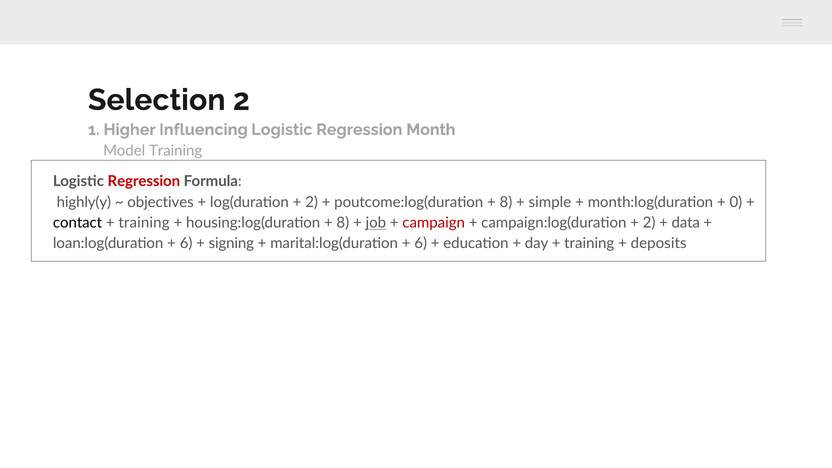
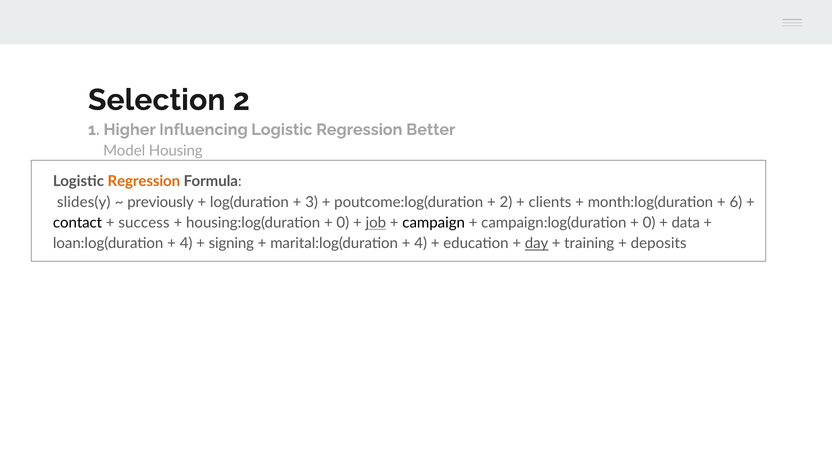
Month: Month -> Better
Model Training: Training -> Housing
Regression at (144, 181) colour: red -> orange
highly(y: highly(y -> slides(y
objectives: objectives -> previously
2 at (312, 202): 2 -> 3
8 at (506, 202): 8 -> 2
simple: simple -> clients
0: 0 -> 6
training at (144, 223): training -> success
8 at (343, 223): 8 -> 0
campaign colour: red -> black
2 at (649, 223): 2 -> 0
6 at (186, 244): 6 -> 4
6 at (421, 244): 6 -> 4
day underline: none -> present
